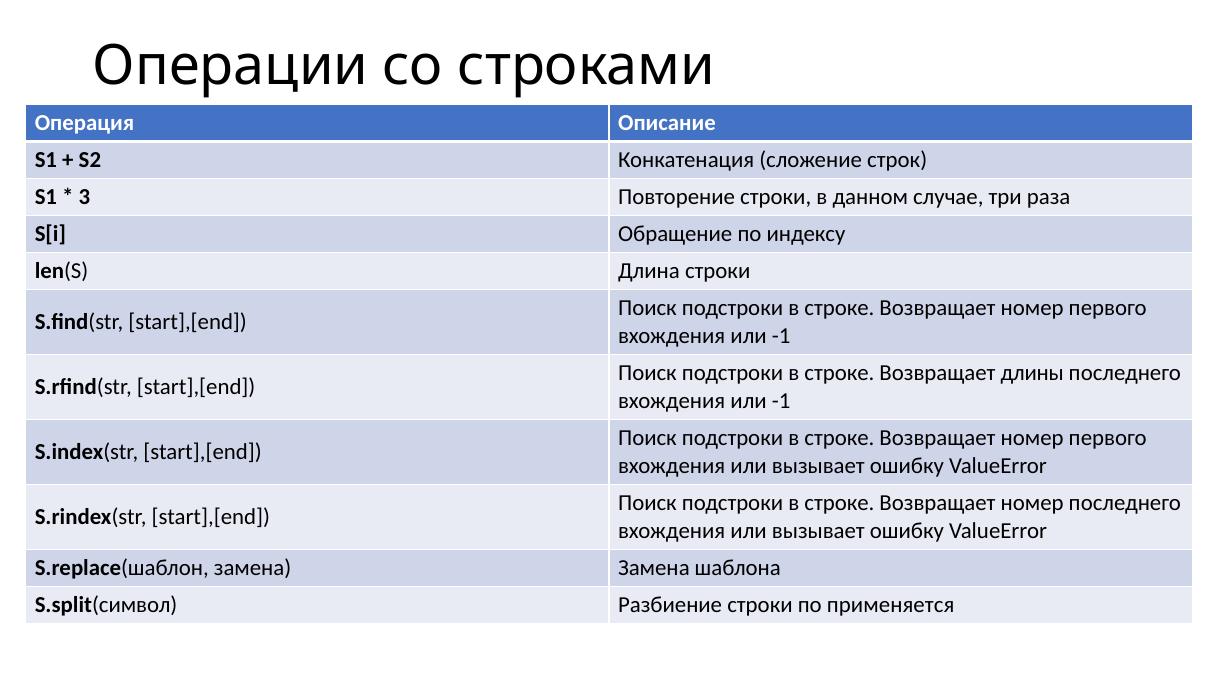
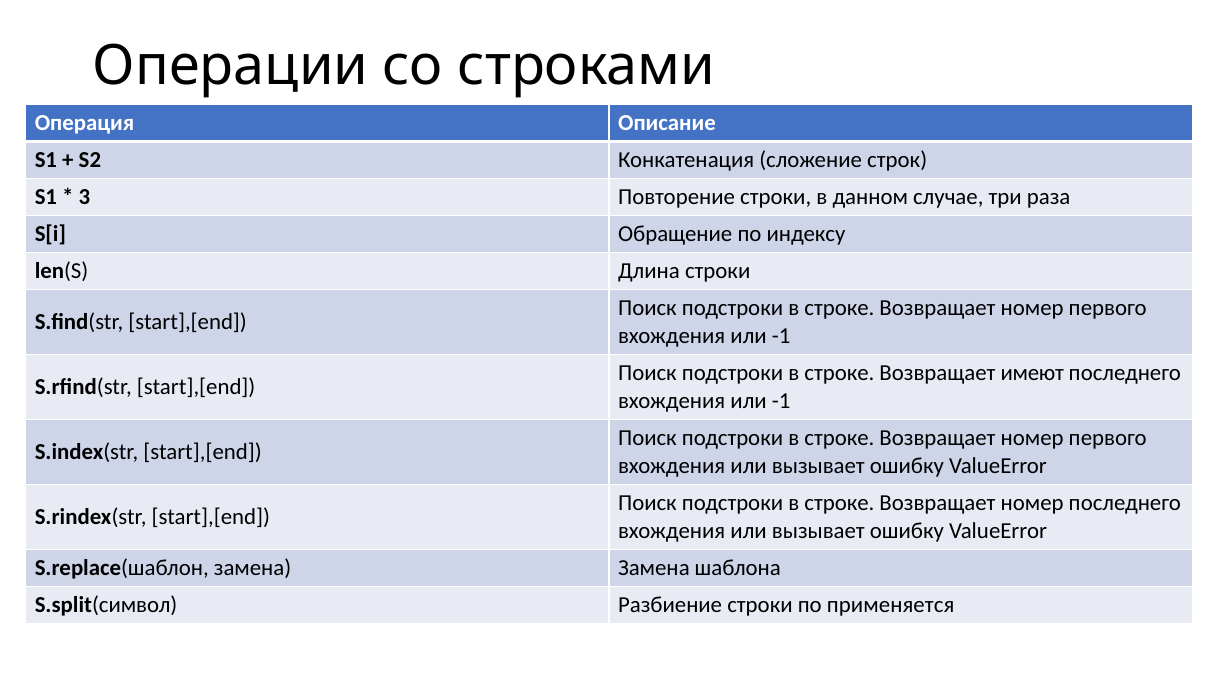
длины: длины -> имеют
